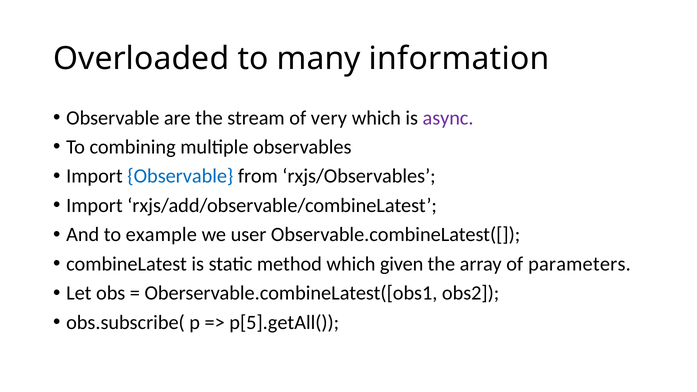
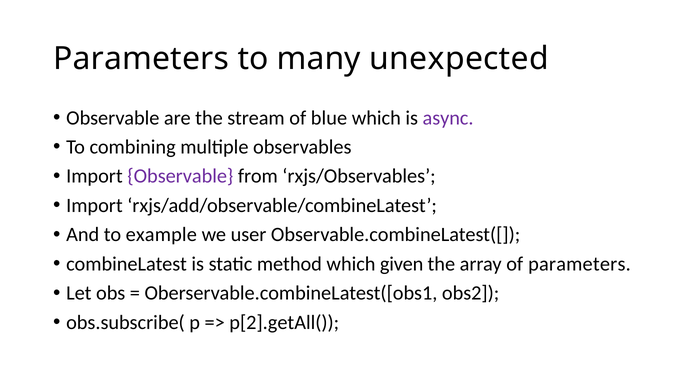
Overloaded at (141, 59): Overloaded -> Parameters
information: information -> unexpected
very: very -> blue
Observable at (180, 176) colour: blue -> purple
p[5].getAll(: p[5].getAll( -> p[2].getAll(
